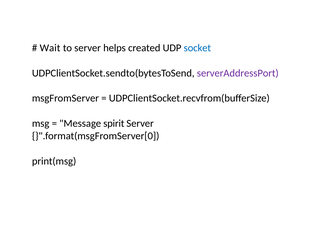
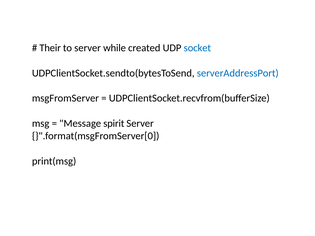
Wait: Wait -> Their
helps: helps -> while
serverAddressPort colour: purple -> blue
